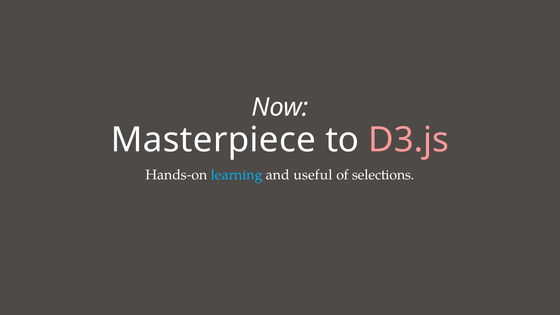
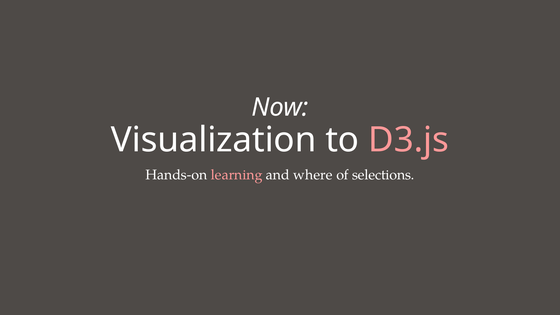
Masterpiece: Masterpiece -> Visualization
learning colour: light blue -> pink
useful: useful -> where
